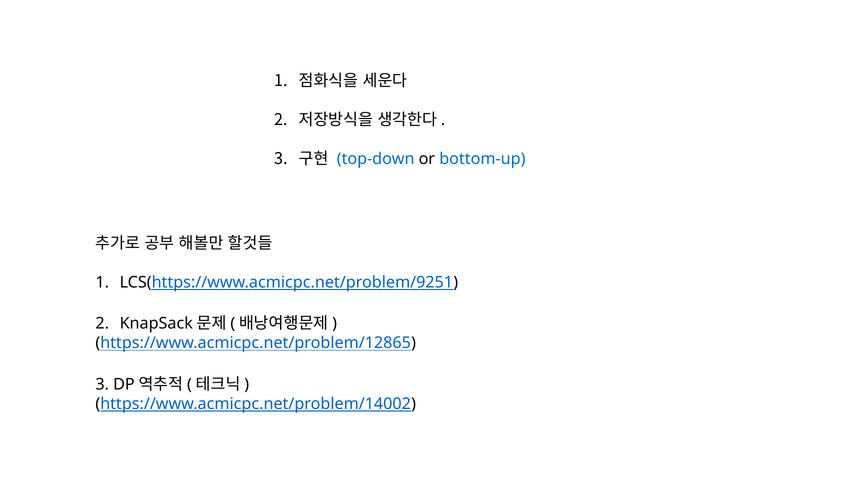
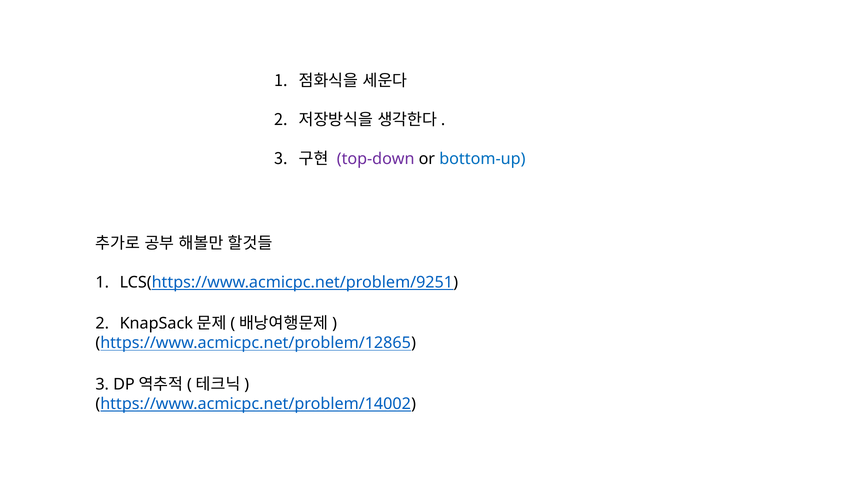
top-down colour: blue -> purple
